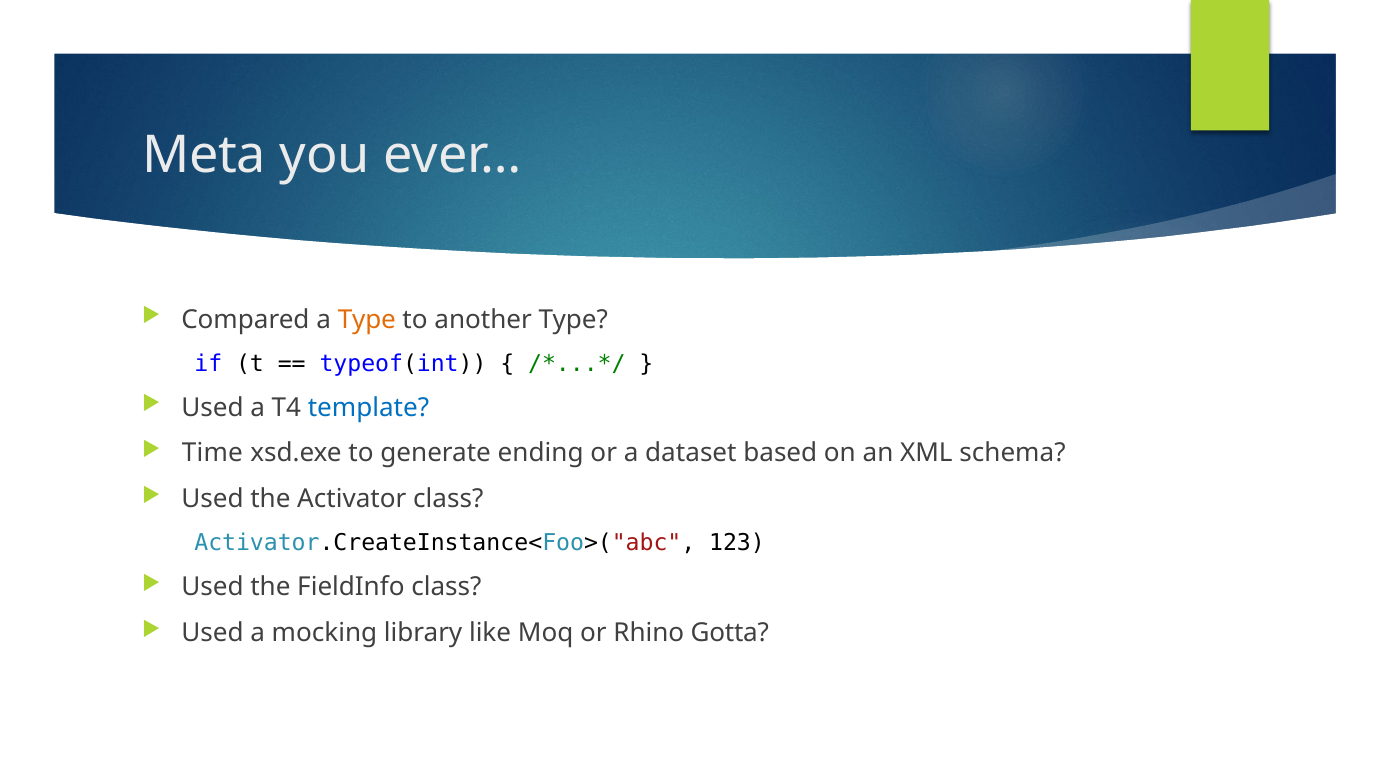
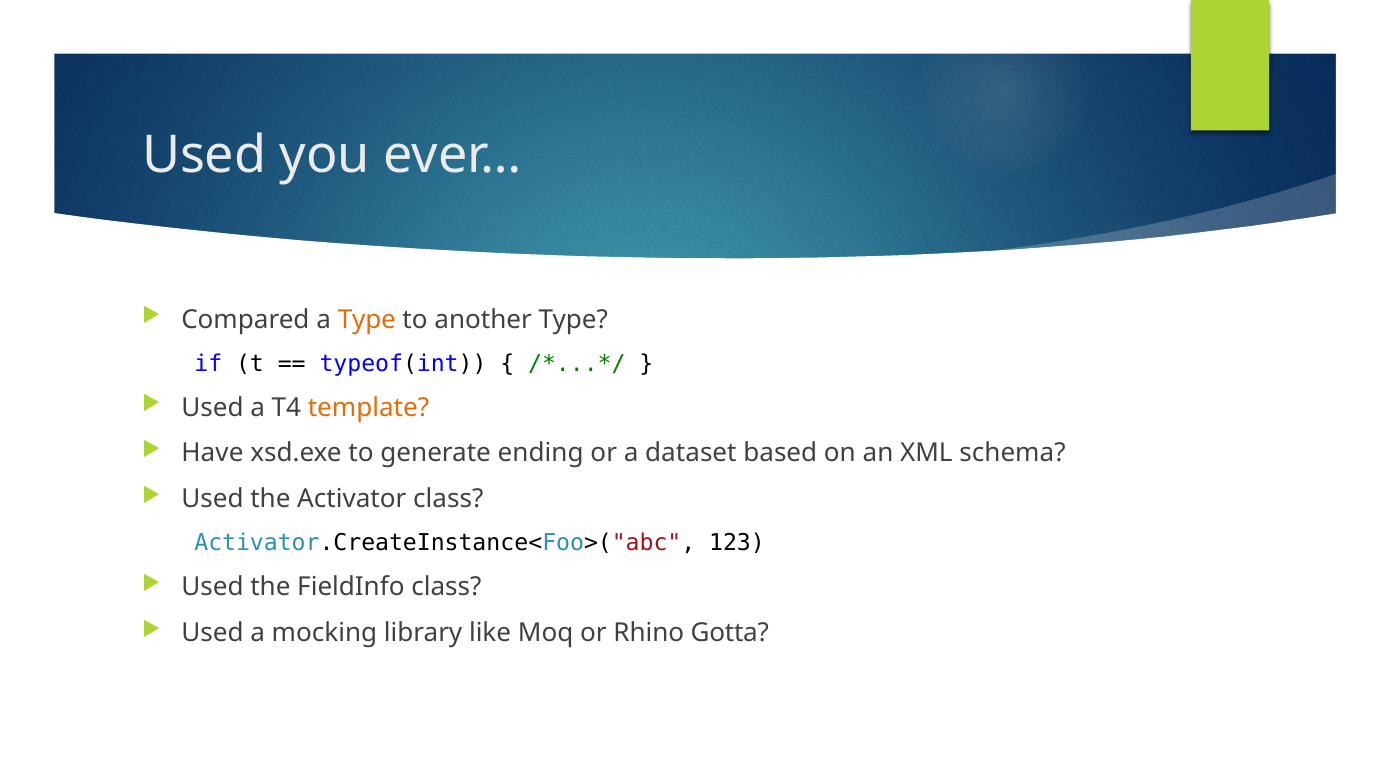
Meta at (204, 155): Meta -> Used
template colour: blue -> orange
Time: Time -> Have
